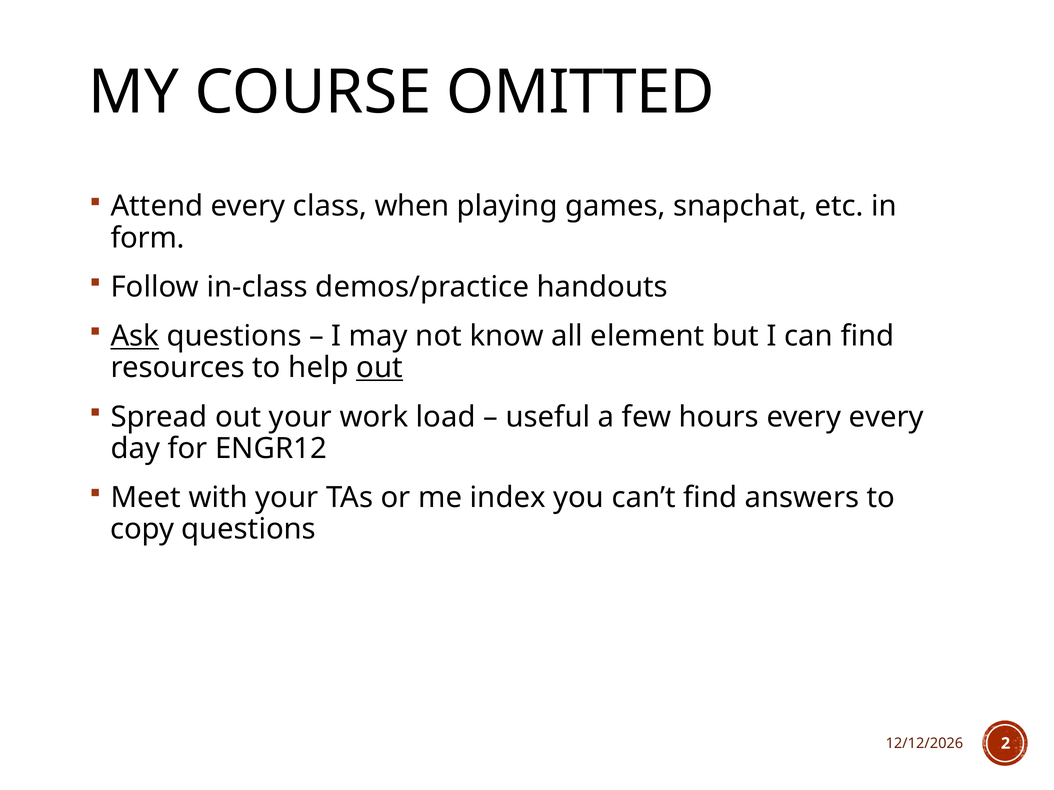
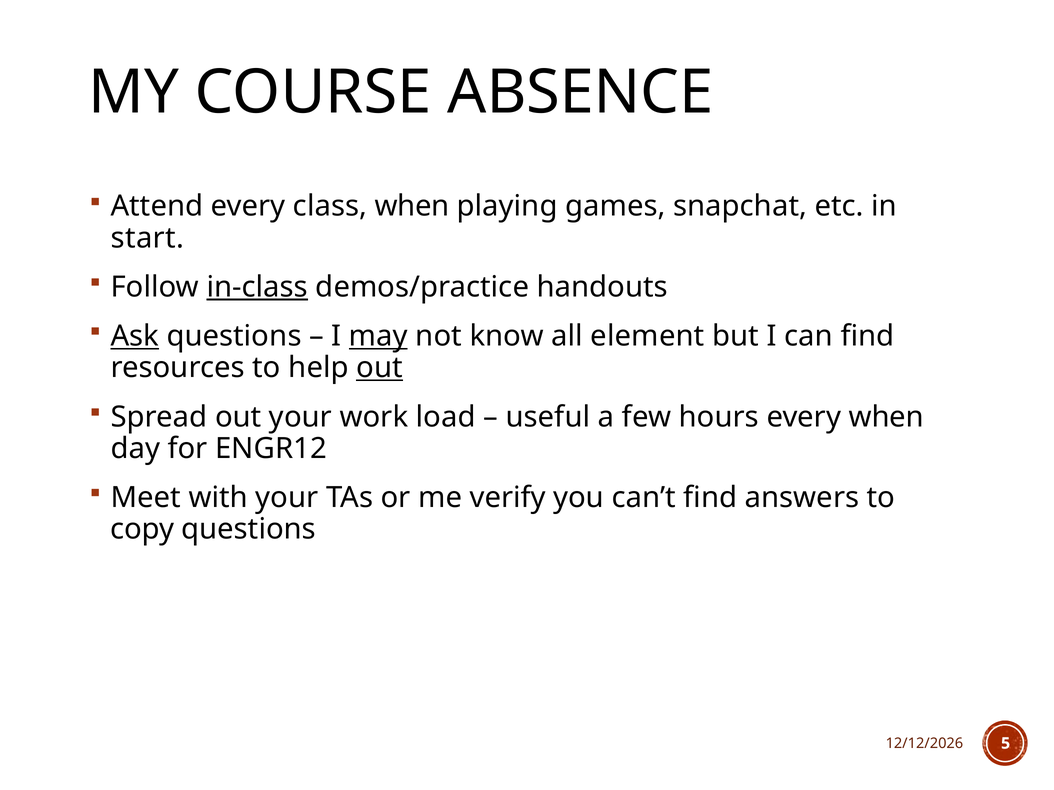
OMITTED: OMITTED -> ABSENCE
form: form -> start
in-class underline: none -> present
may underline: none -> present
every every: every -> when
index: index -> verify
2: 2 -> 5
